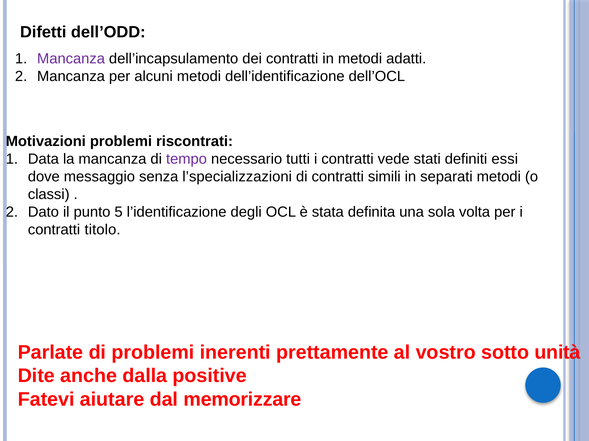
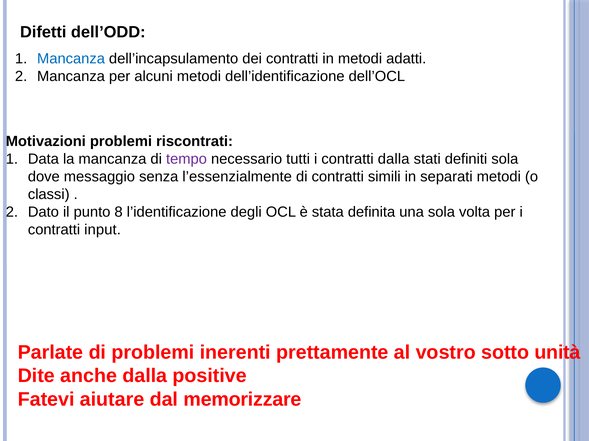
Mancanza at (71, 59) colour: purple -> blue
contratti vede: vede -> dalla
definiti essi: essi -> sola
l’specializzazioni: l’specializzazioni -> l’essenzialmente
5: 5 -> 8
titolo: titolo -> input
